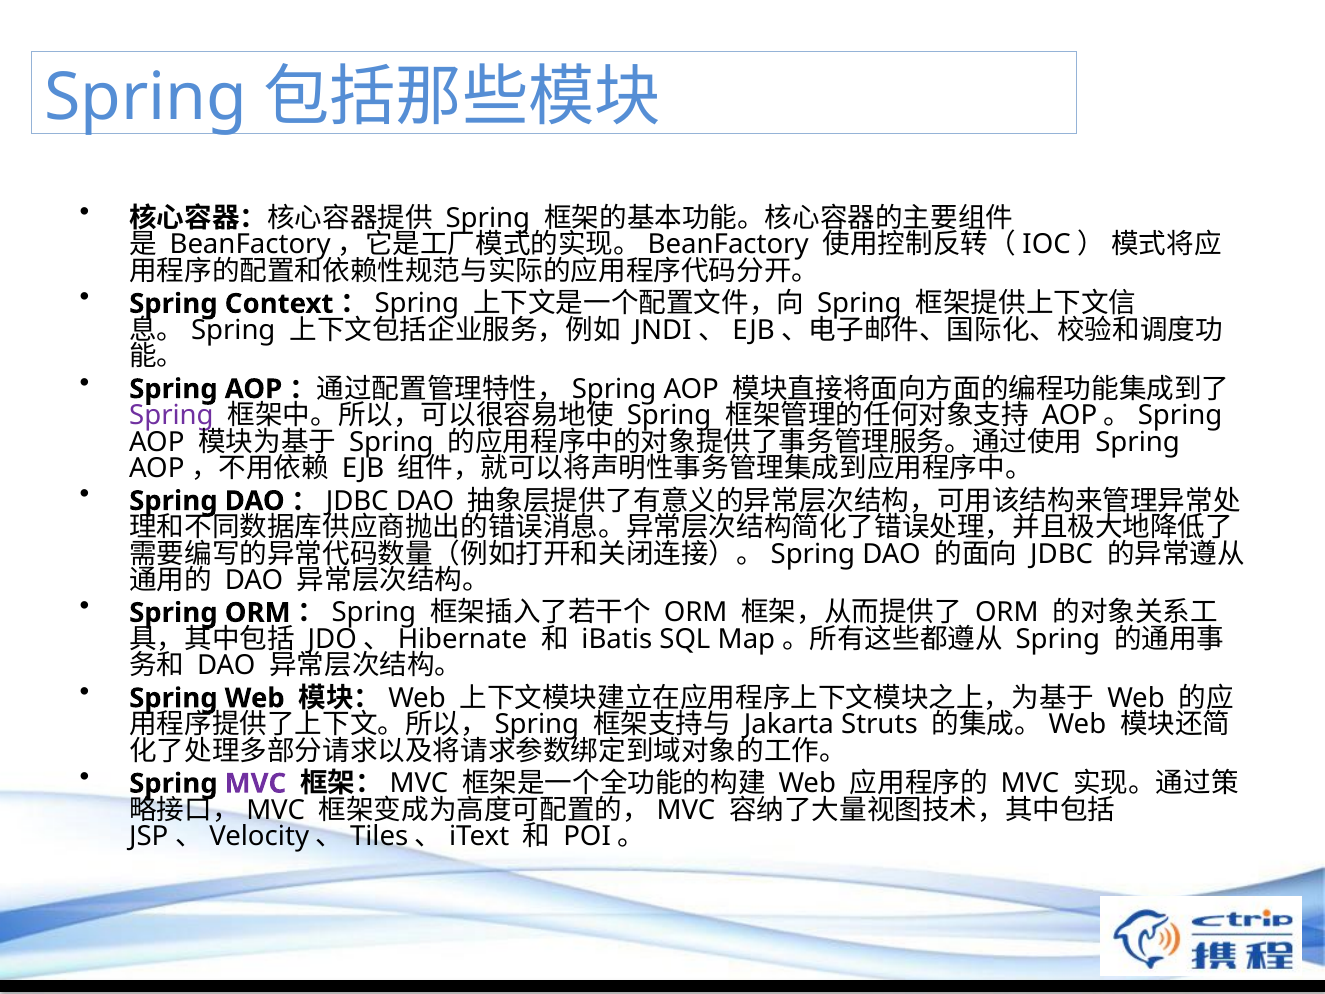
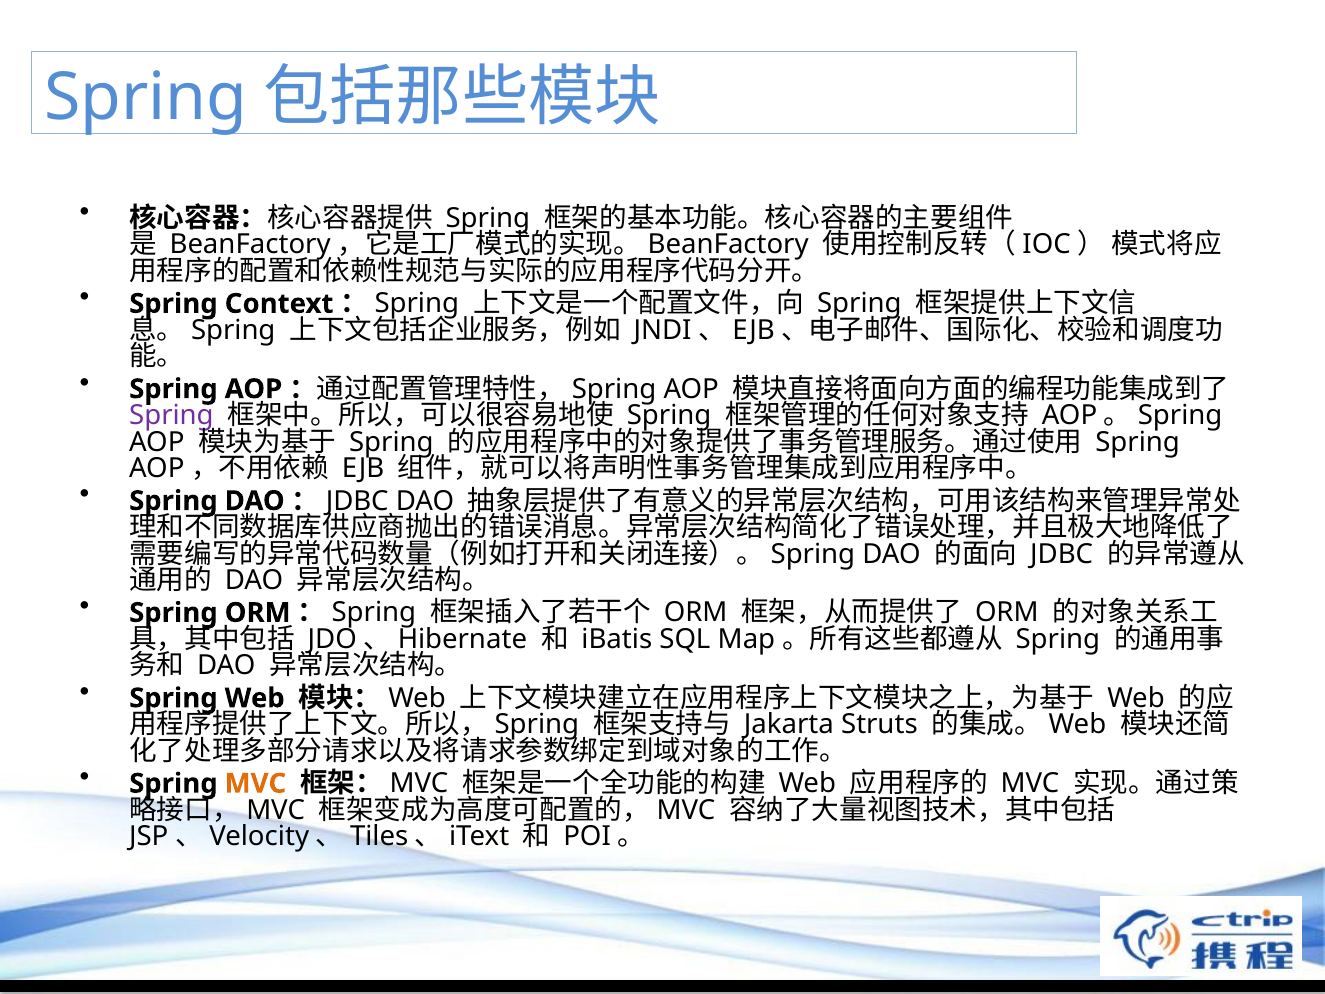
MVC at (255, 783) colour: purple -> orange
